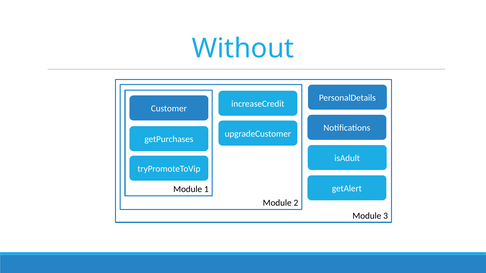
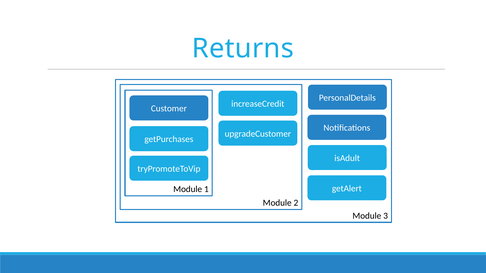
Without: Without -> Returns
